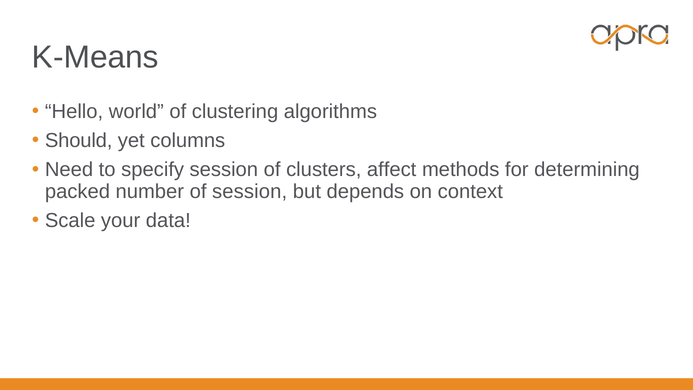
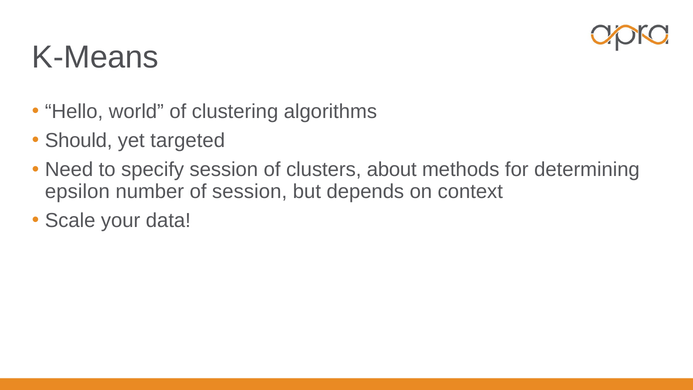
columns: columns -> targeted
affect: affect -> about
packed: packed -> epsilon
